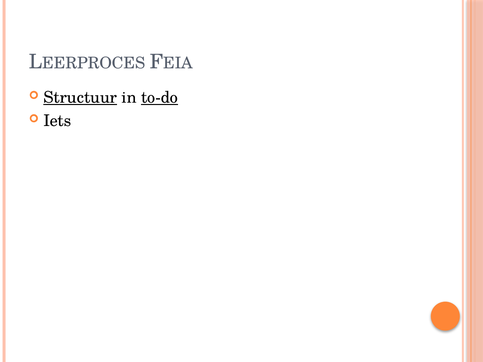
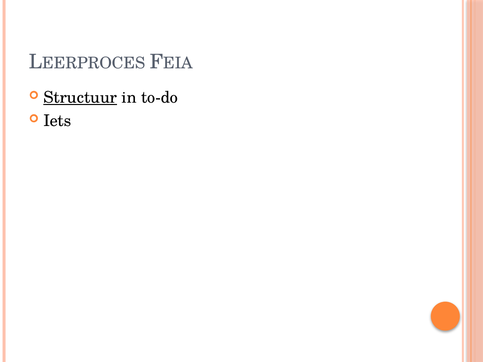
to-do underline: present -> none
